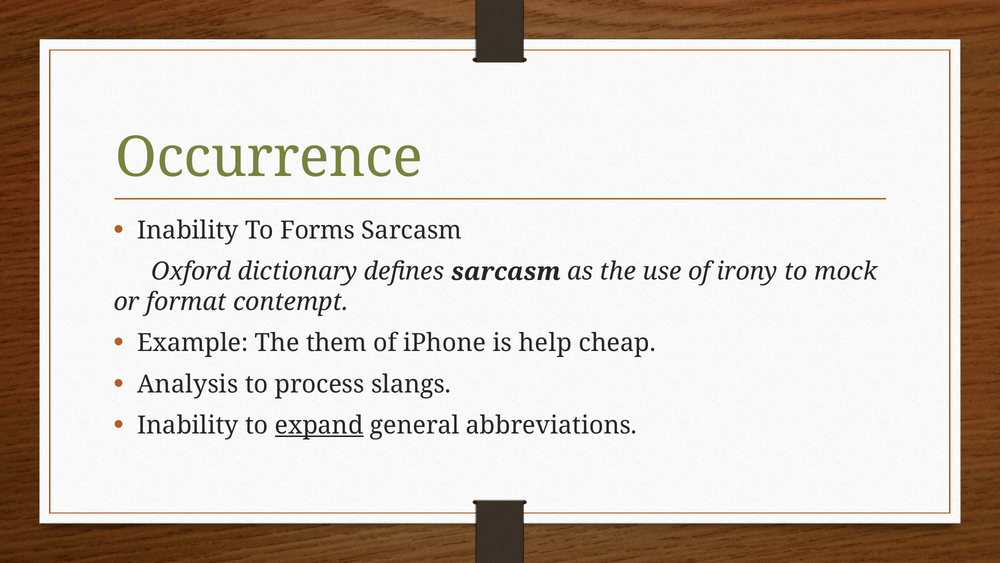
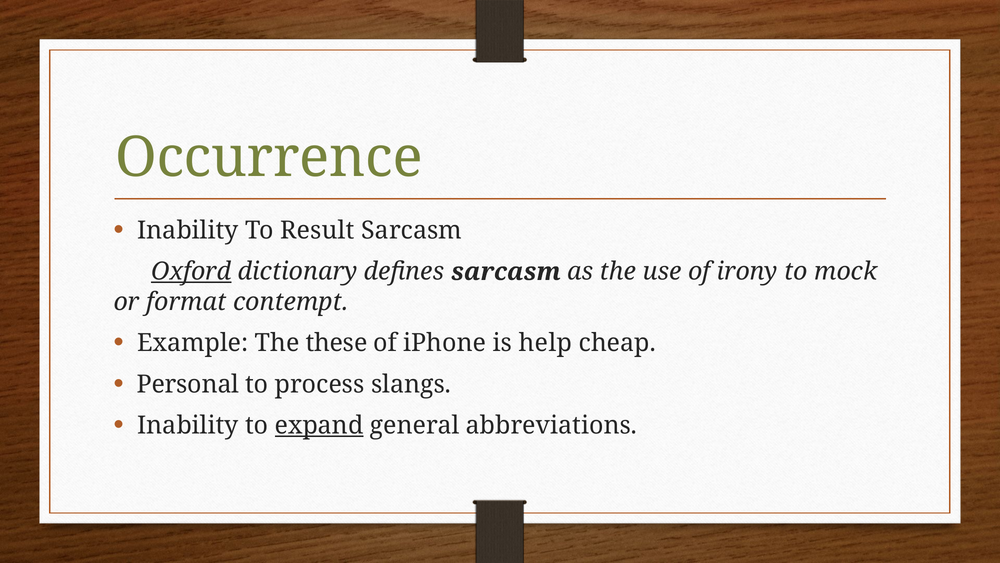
Forms: Forms -> Result
Oxford underline: none -> present
them: them -> these
Analysis: Analysis -> Personal
